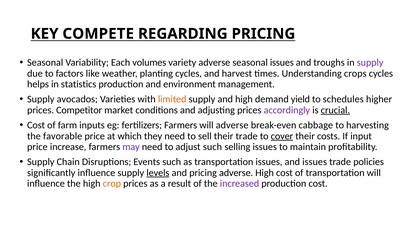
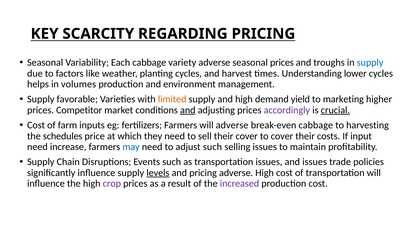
COMPETE: COMPETE -> SCARCITY
Each volumes: volumes -> cabbage
seasonal issues: issues -> prices
supply at (370, 63) colour: purple -> blue
crops: crops -> lower
statistics: statistics -> volumes
avocados: avocados -> favorable
schedules: schedules -> marketing
and at (188, 110) underline: none -> present
favorable: favorable -> schedules
their trade: trade -> cover
cover at (282, 136) underline: present -> none
price at (37, 147): price -> need
may colour: purple -> blue
crop colour: orange -> purple
